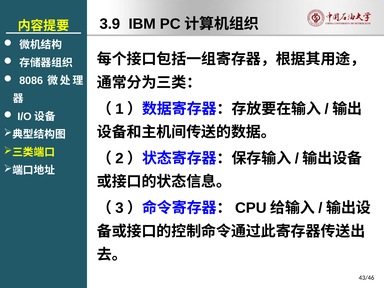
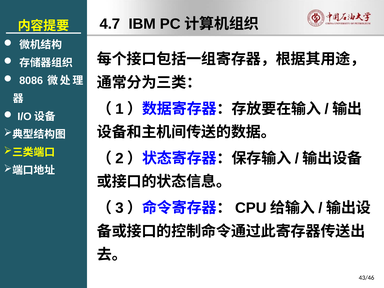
3.9: 3.9 -> 4.7
